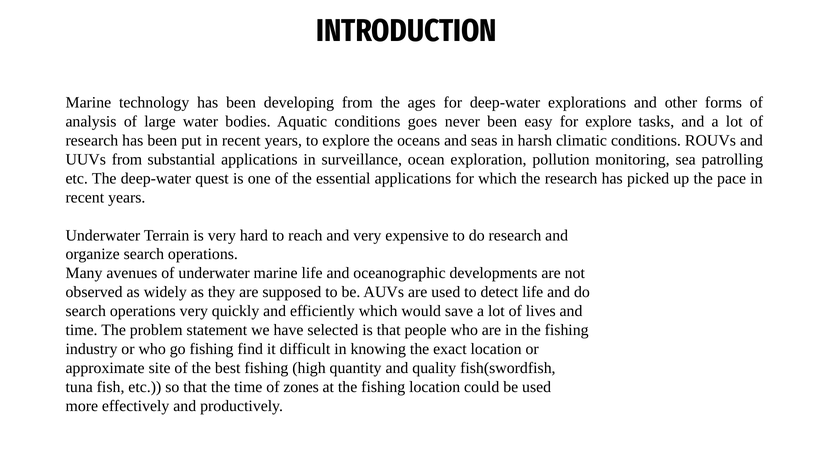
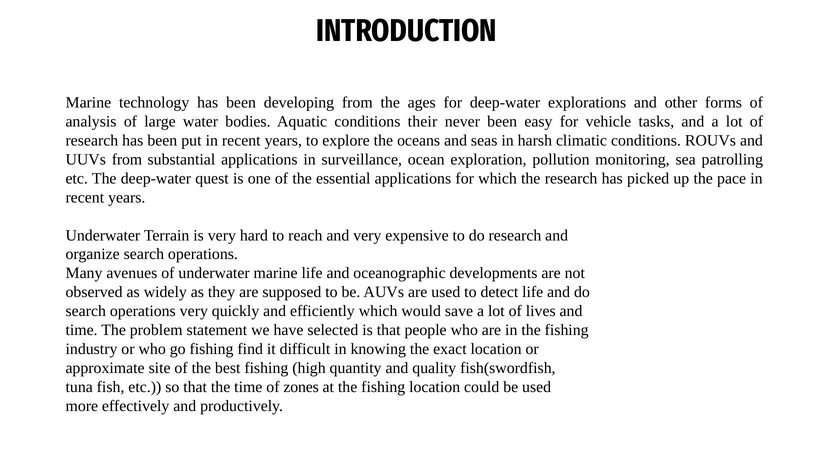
goes: goes -> their
for explore: explore -> vehicle
